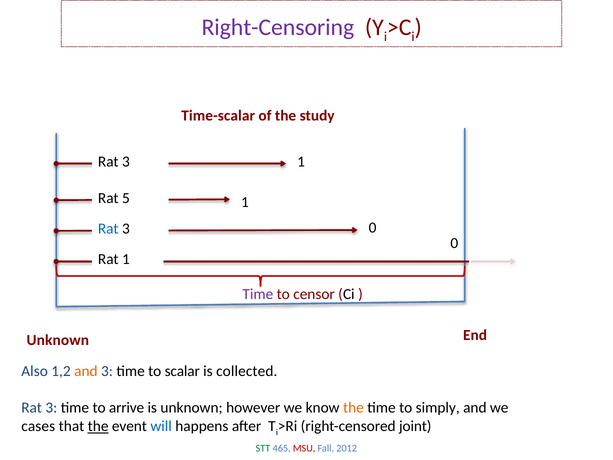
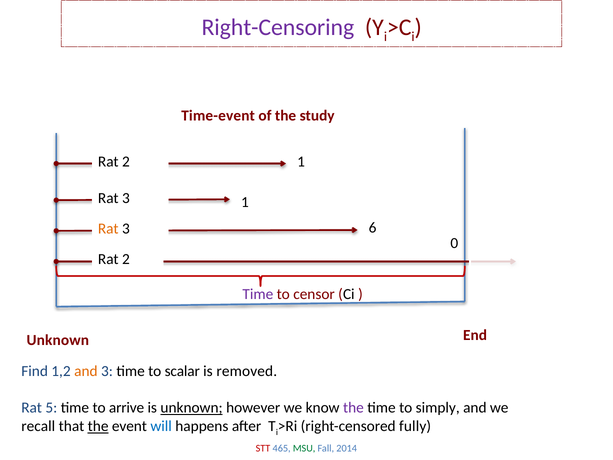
Time-scalar: Time-scalar -> Time-event
3 at (126, 161): 3 -> 2
5 at (126, 198): 5 -> 3
Rat at (108, 229) colour: blue -> orange
3 0: 0 -> 6
1 at (126, 259): 1 -> 2
Also: Also -> Find
collected: collected -> removed
3 at (51, 408): 3 -> 5
unknown at (192, 408) underline: none -> present
the at (353, 408) colour: orange -> purple
cases: cases -> recall
joint: joint -> fully
STT colour: green -> red
MSU colour: red -> green
2012: 2012 -> 2014
